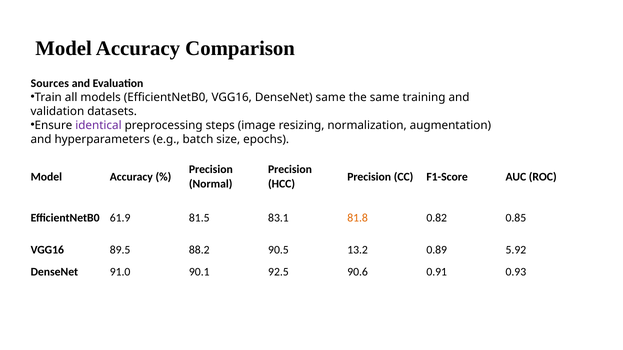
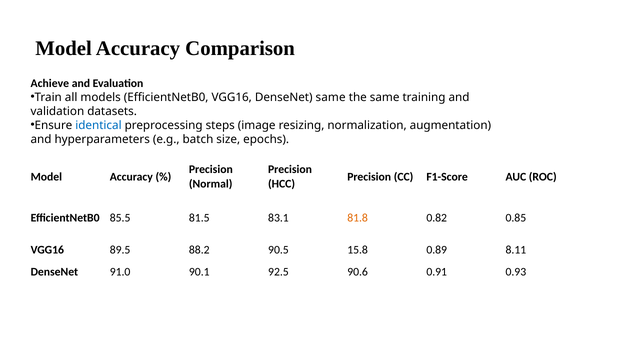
Sources: Sources -> Achieve
identical colour: purple -> blue
61.9: 61.9 -> 85.5
13.2: 13.2 -> 15.8
5.92: 5.92 -> 8.11
